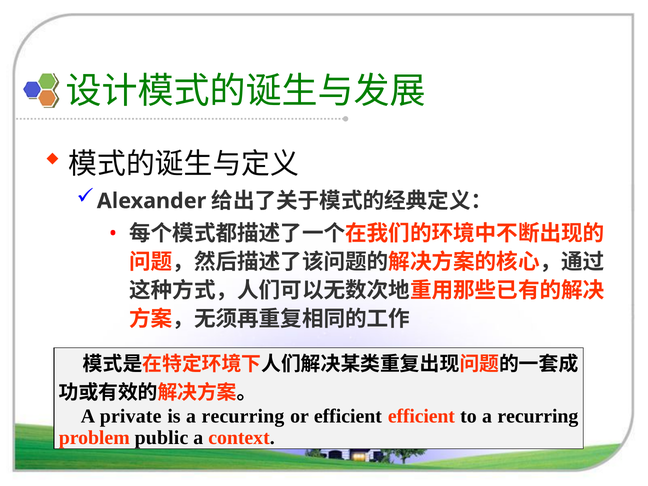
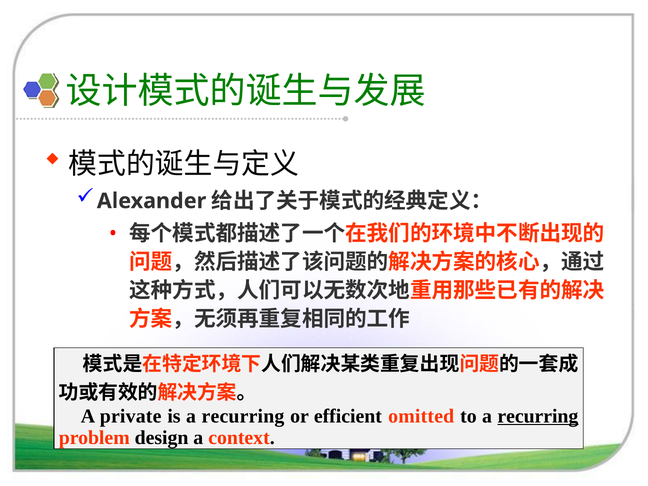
efficient efficient: efficient -> omitted
recurring at (538, 416) underline: none -> present
public: public -> design
